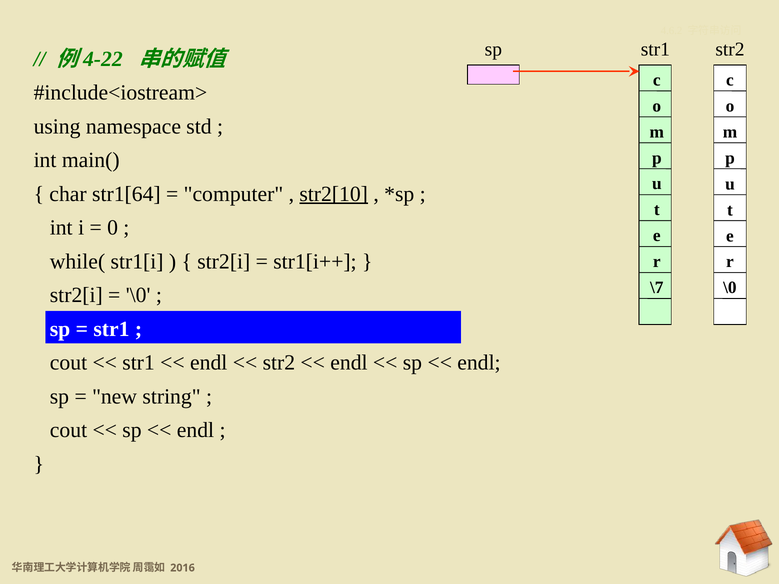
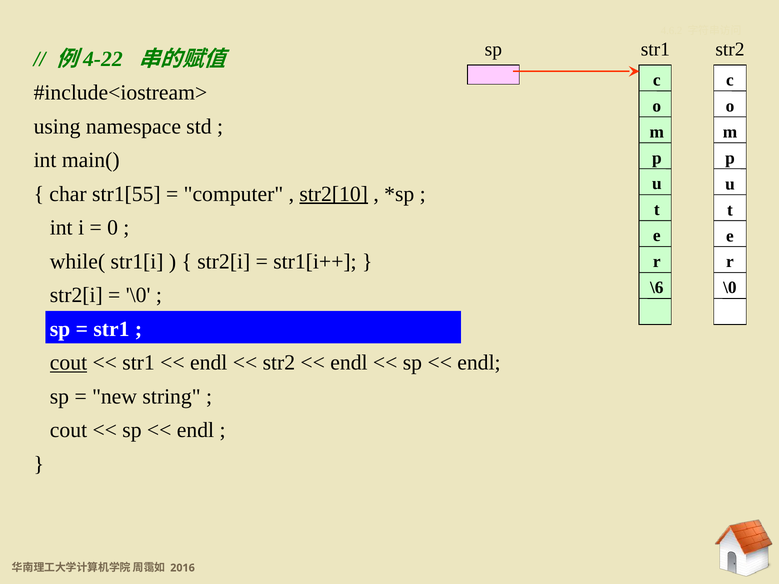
str1[64: str1[64 -> str1[55
\7: \7 -> \6
cout at (68, 363) underline: none -> present
